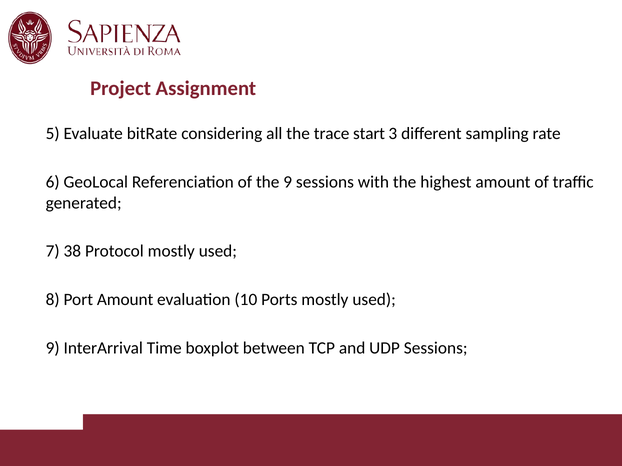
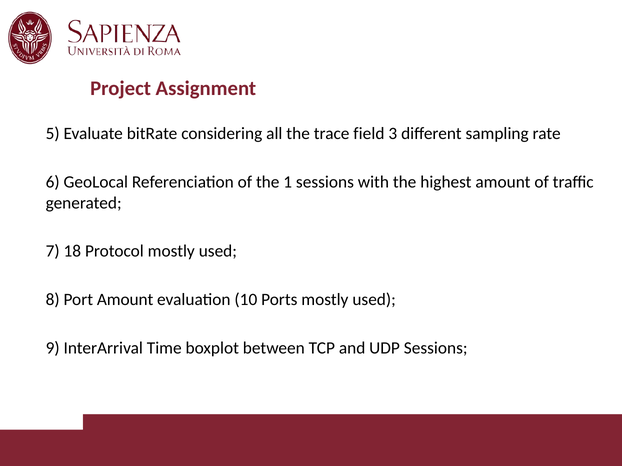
start: start -> field
the 9: 9 -> 1
38: 38 -> 18
